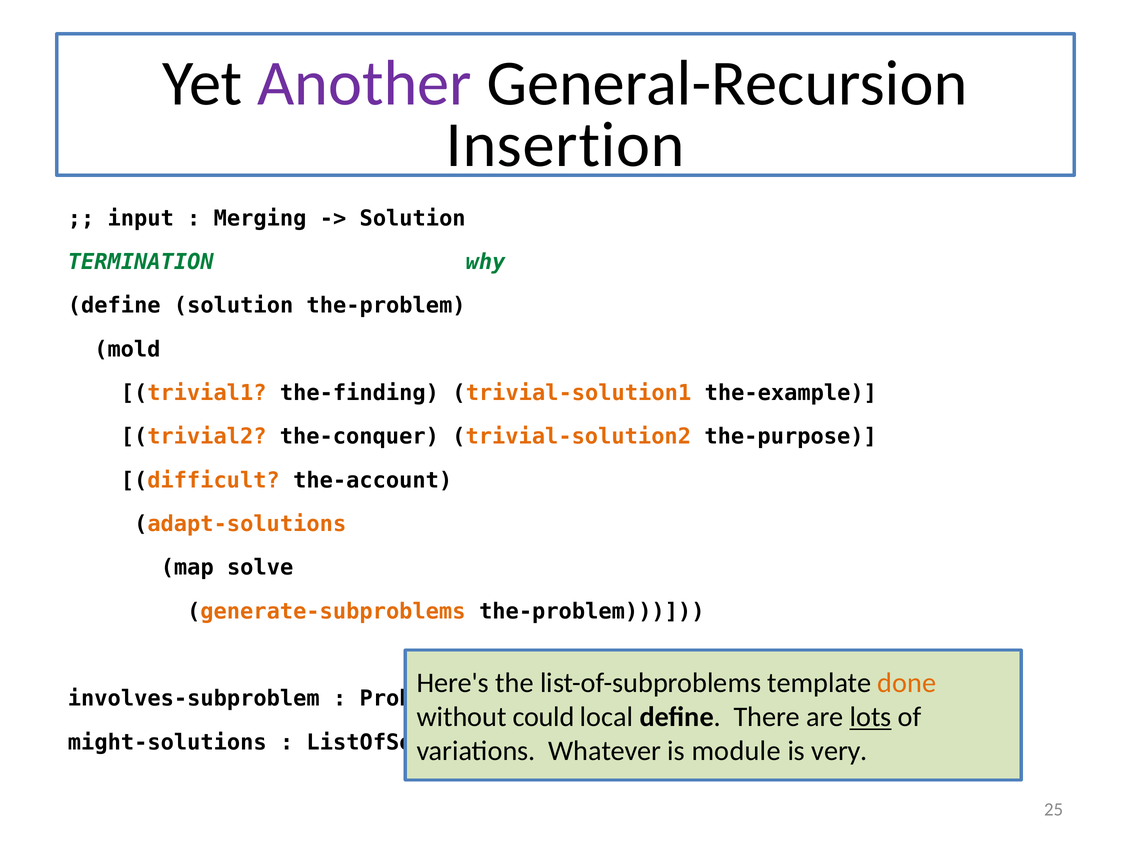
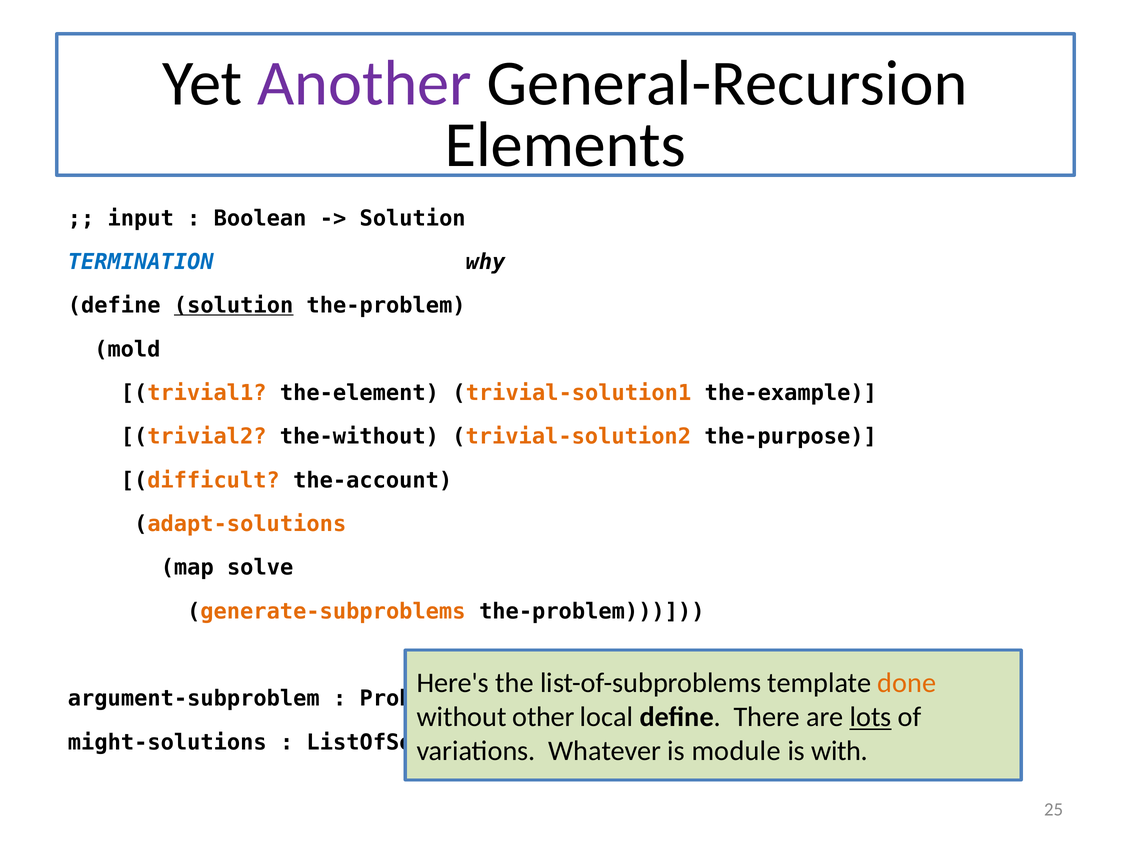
Insertion: Insertion -> Elements
Merging: Merging -> Boolean
TERMINATION colour: green -> blue
why colour: green -> black
solution at (234, 306) underline: none -> present
the-finding: the-finding -> the-element
the-conquer: the-conquer -> the-without
involves-subproblem: involves-subproblem -> argument-subproblem
could: could -> other
very: very -> with
